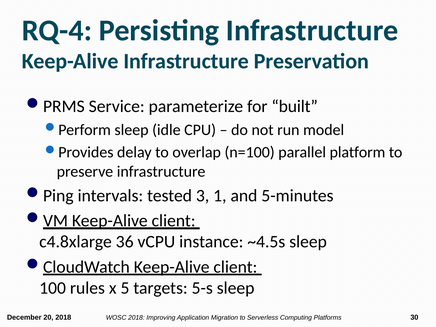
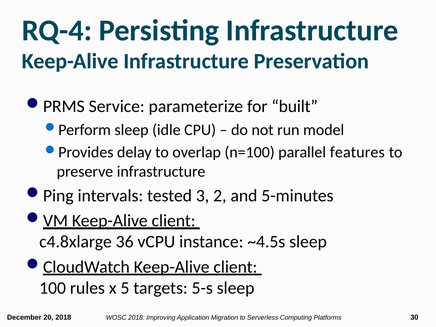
platform: platform -> features
1: 1 -> 2
